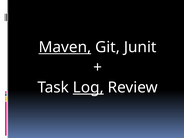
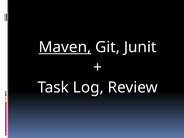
Log underline: present -> none
